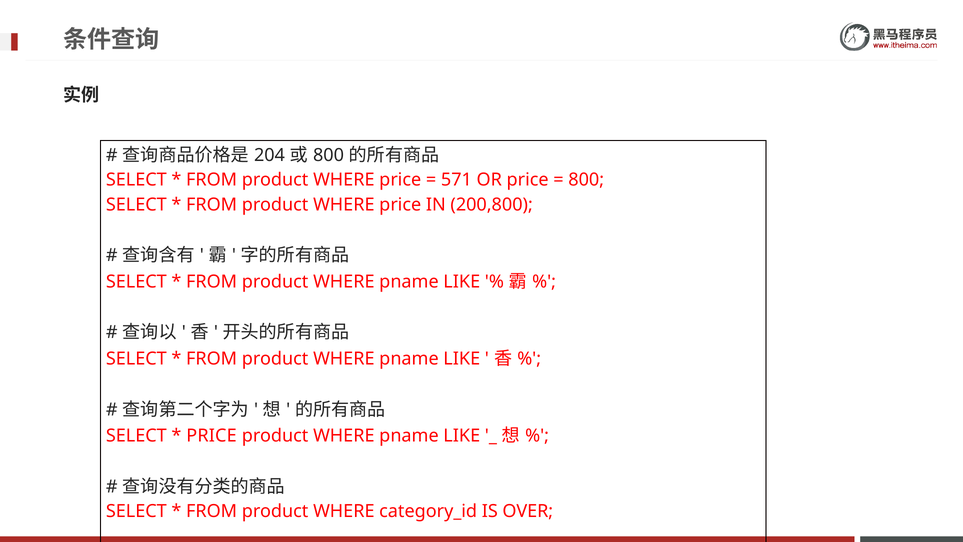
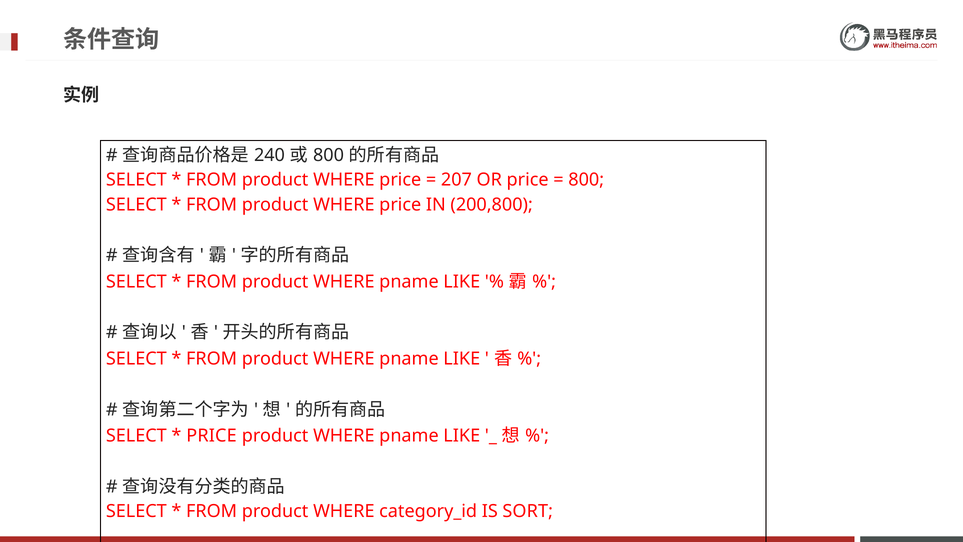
204: 204 -> 240
571: 571 -> 207
OVER: OVER -> SORT
